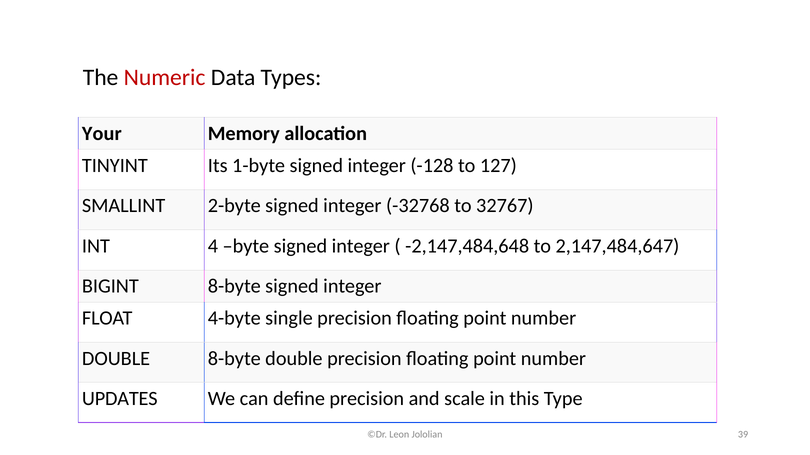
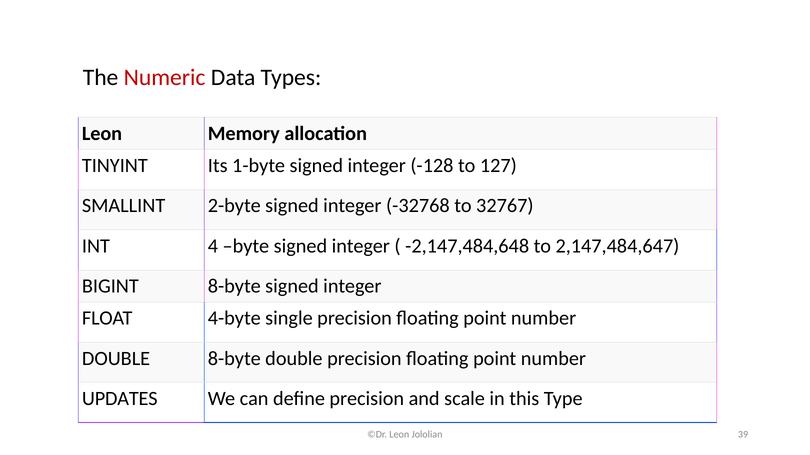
Your at (102, 134): Your -> Leon
